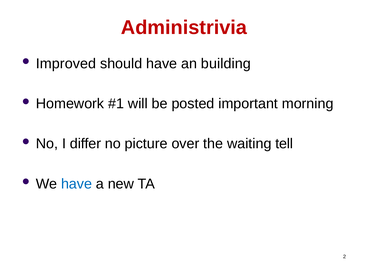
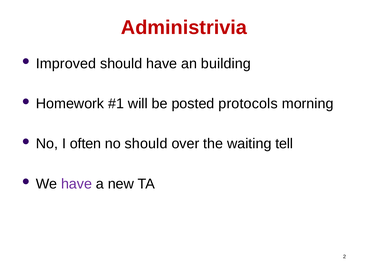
important: important -> protocols
differ: differ -> often
no picture: picture -> should
have at (76, 184) colour: blue -> purple
